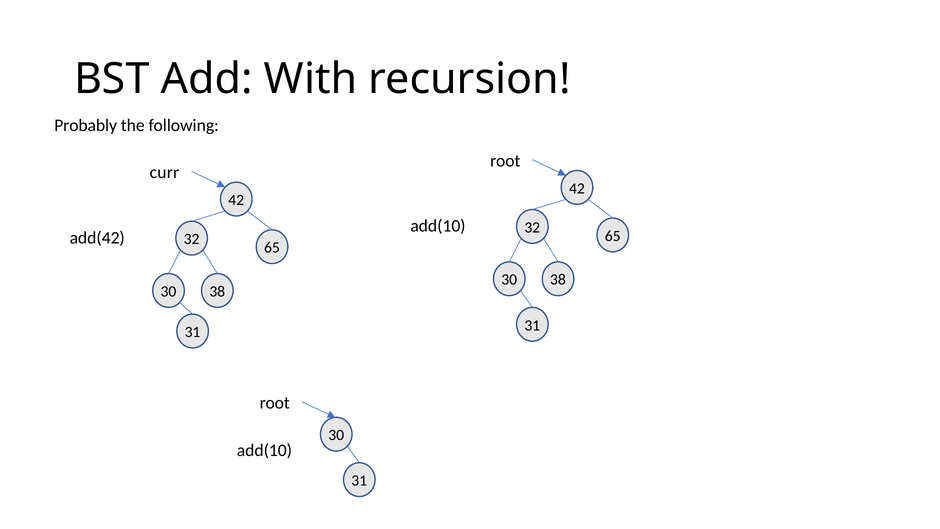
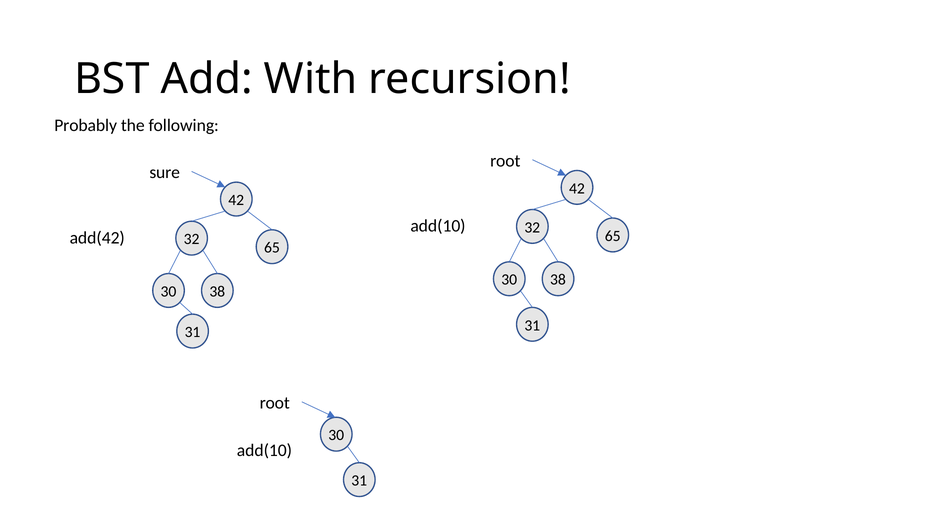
curr: curr -> sure
